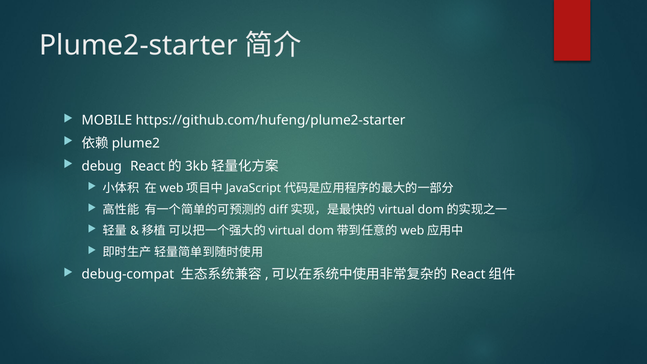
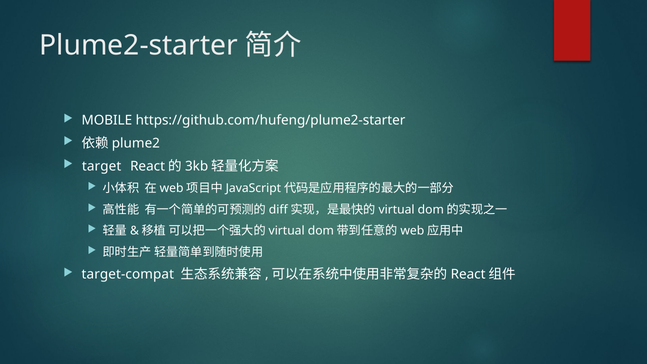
debug: debug -> target
debug-compat: debug-compat -> target-compat
